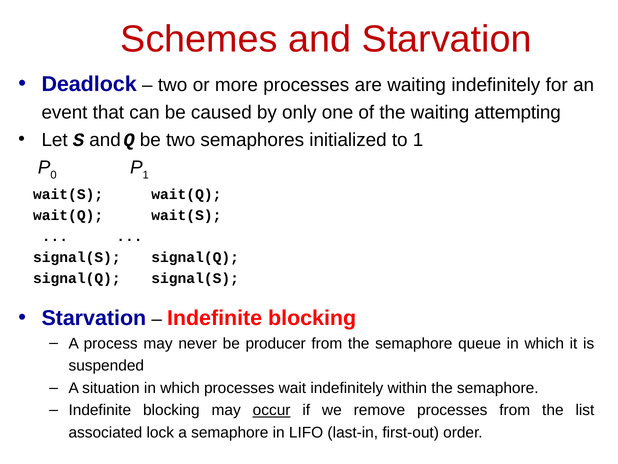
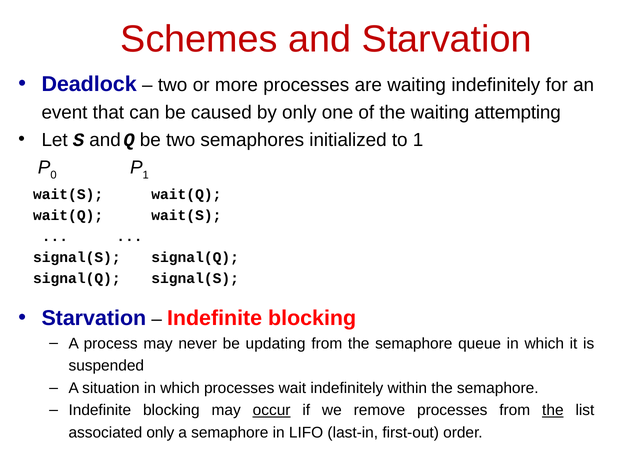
producer: producer -> updating
the at (553, 410) underline: none -> present
associated lock: lock -> only
